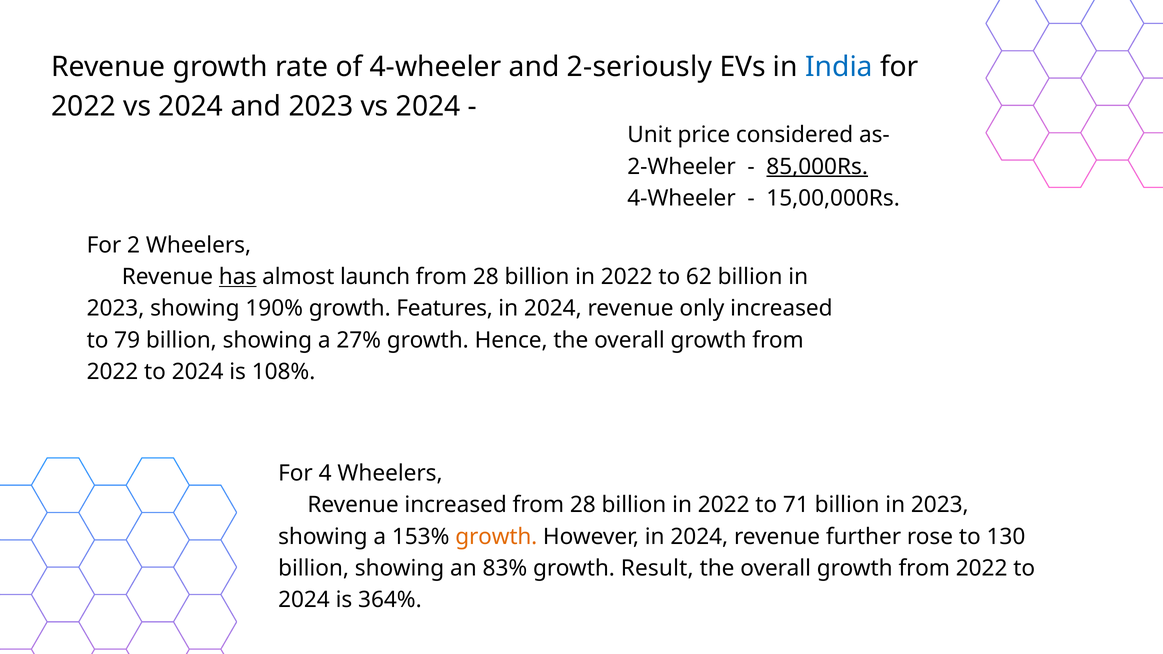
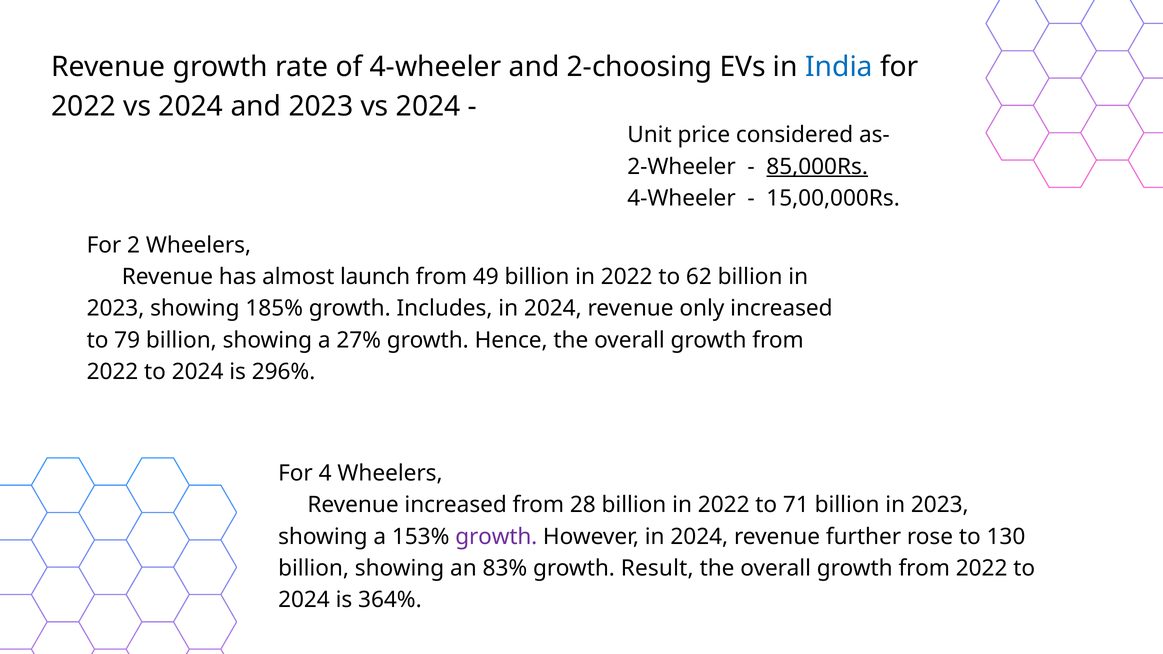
2-seriously: 2-seriously -> 2-choosing
has underline: present -> none
28 at (486, 277): 28 -> 49
190%: 190% -> 185%
Features: Features -> Includes
108%: 108% -> 296%
growth at (496, 537) colour: orange -> purple
